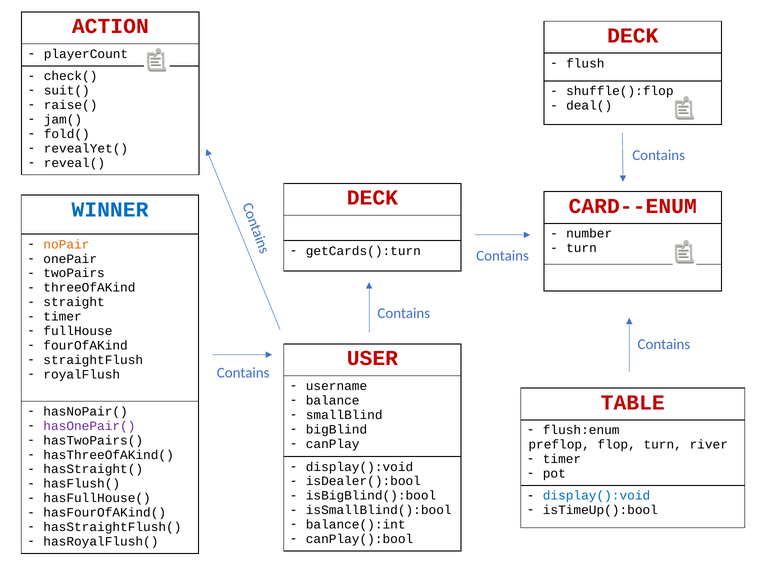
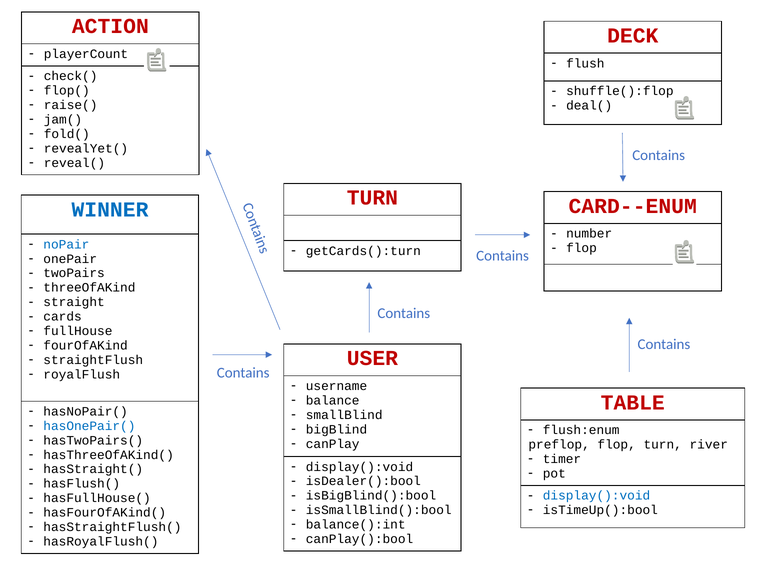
suit(: suit( -> flop(
DECK at (372, 198): DECK -> TURN
noPair colour: orange -> blue
turn at (581, 248): turn -> flop
timer at (63, 317): timer -> cards
hasOnePair( colour: purple -> blue
